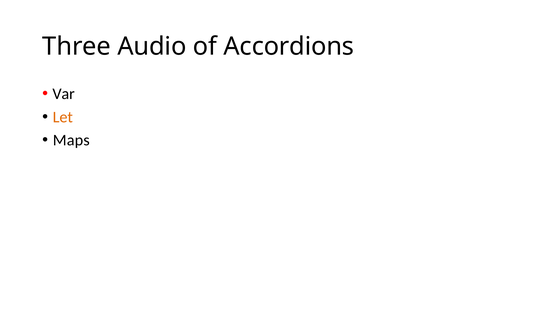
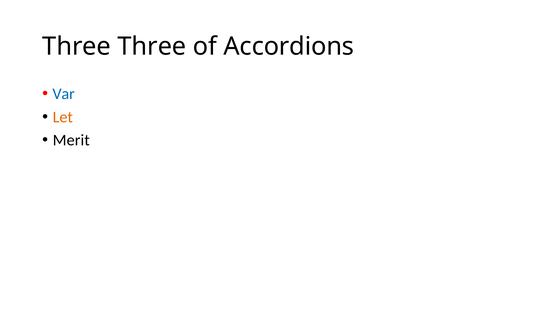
Three Audio: Audio -> Three
Var colour: black -> blue
Maps: Maps -> Merit
